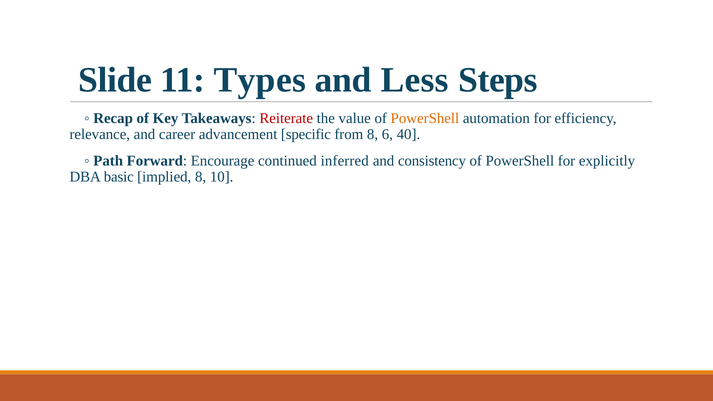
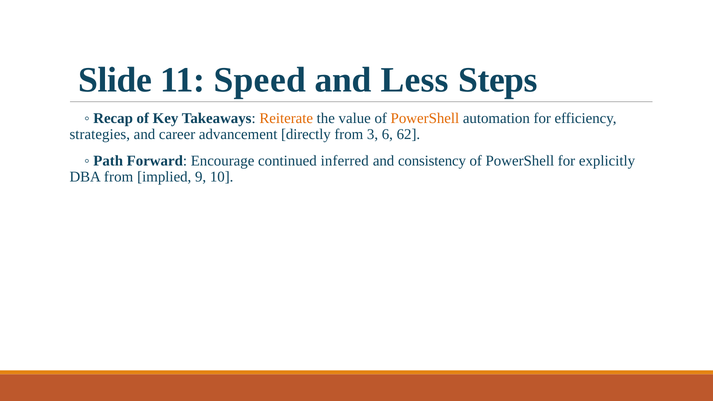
Types: Types -> Speed
Reiterate colour: red -> orange
relevance: relevance -> strategies
specific: specific -> directly
from 8: 8 -> 3
40: 40 -> 62
DBA basic: basic -> from
implied 8: 8 -> 9
